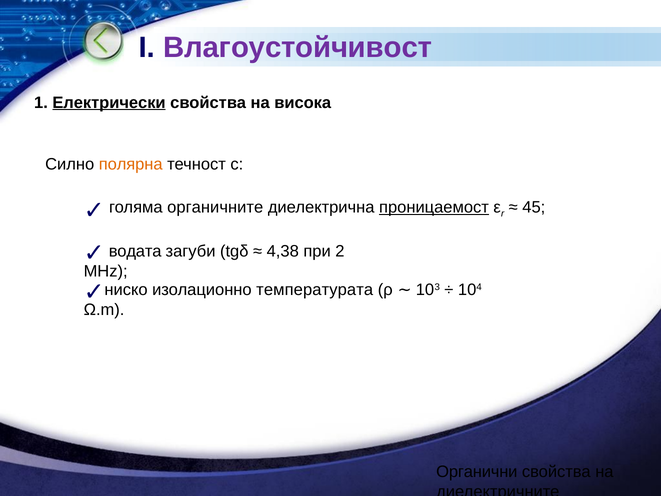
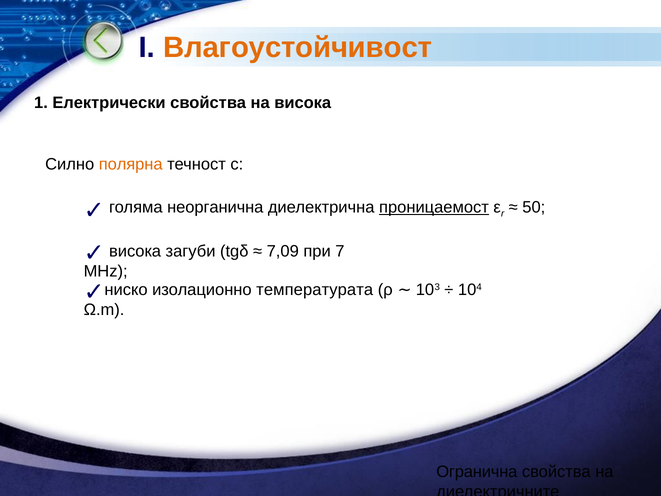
Влагоустойчивост colour: purple -> orange
Електрически underline: present -> none
органичните: органичните -> неорганична
45: 45 -> 50
водата at (135, 251): водата -> висока
4,38: 4,38 -> 7,09
2: 2 -> 7
Органични: Органични -> Огранична
